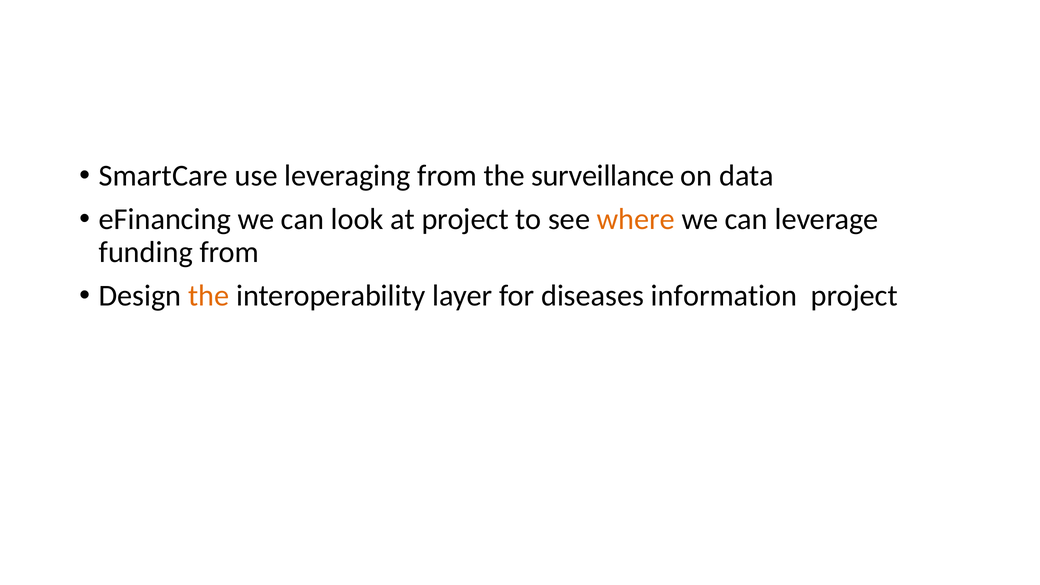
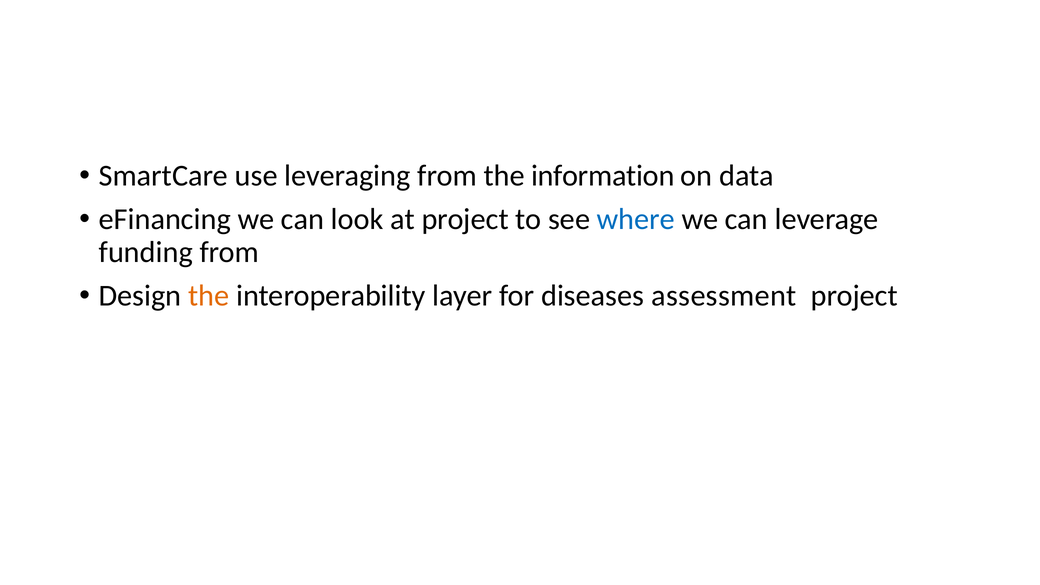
surveillance: surveillance -> information
where colour: orange -> blue
information: information -> assessment
